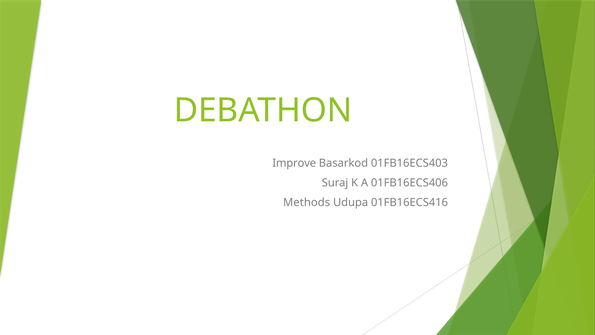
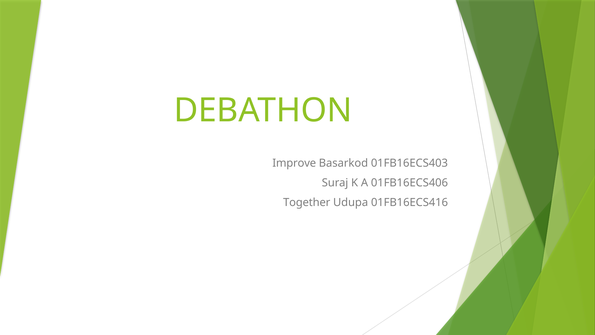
Methods: Methods -> Together
